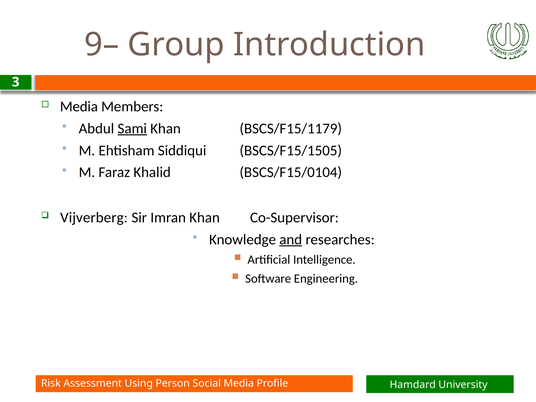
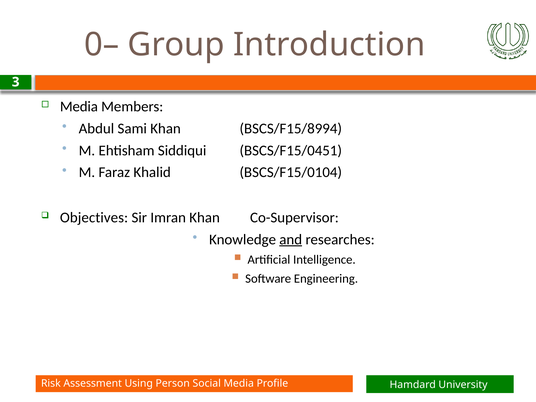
9–: 9– -> 0–
Sami underline: present -> none
BSCS/F15/1179: BSCS/F15/1179 -> BSCS/F15/8994
BSCS/F15/1505: BSCS/F15/1505 -> BSCS/F15/0451
Vijverberg: Vijverberg -> Objectives
